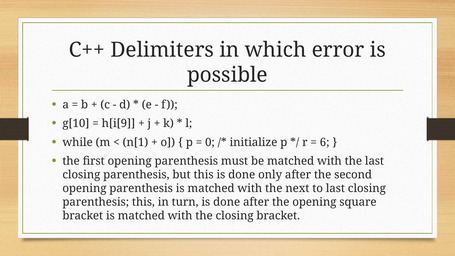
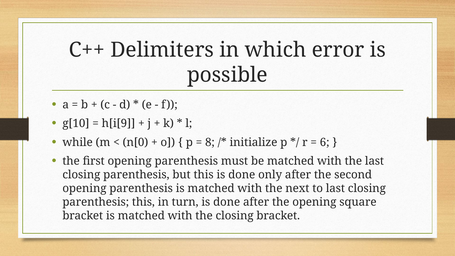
n[1: n[1 -> n[0
0: 0 -> 8
